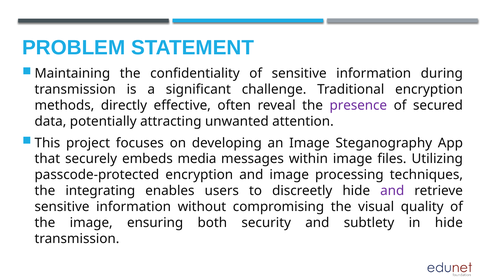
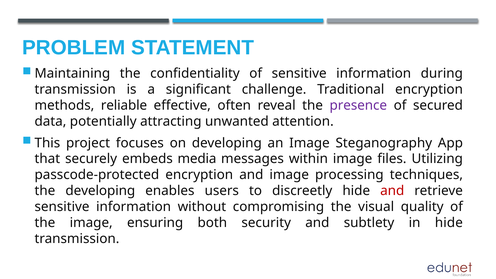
directly: directly -> reliable
the integrating: integrating -> developing
and at (392, 191) colour: purple -> red
